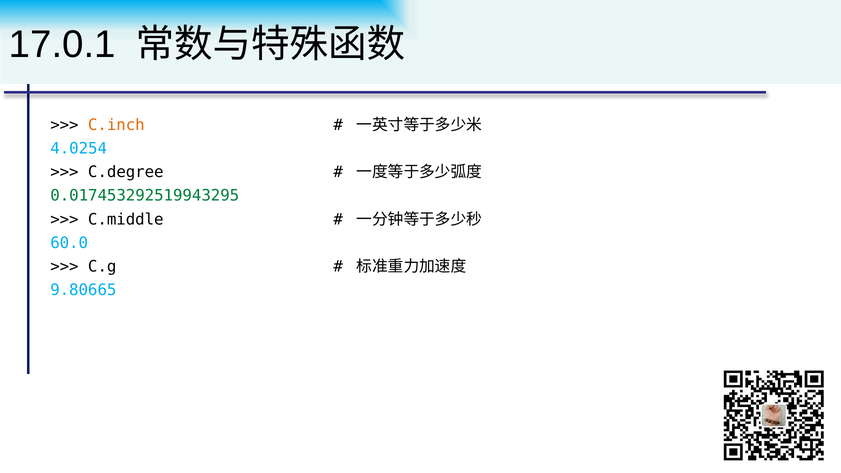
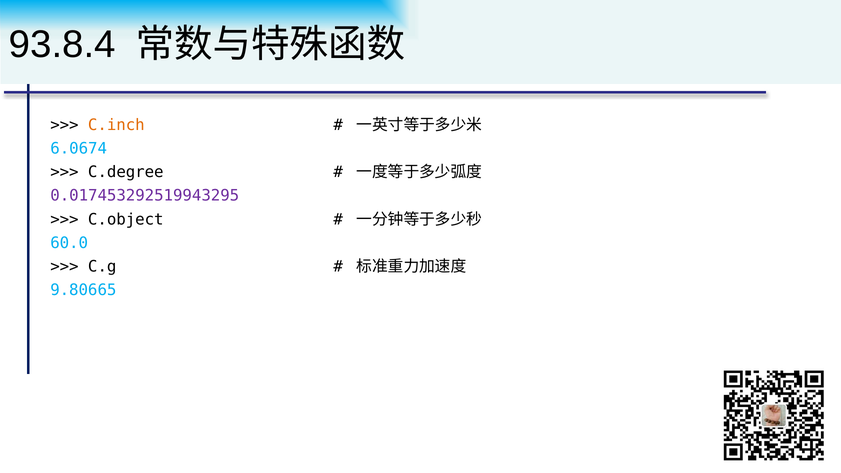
17.0.1: 17.0.1 -> 93.8.4
4.0254: 4.0254 -> 6.0674
0.017453292519943295 colour: green -> purple
C.middle: C.middle -> C.object
